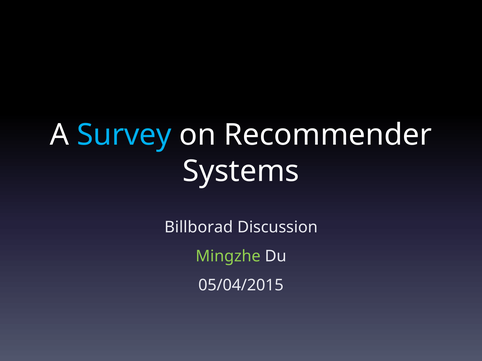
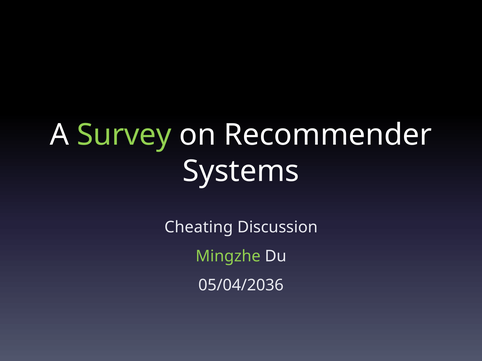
Survey colour: light blue -> light green
Billborad: Billborad -> Cheating
05/04/2015: 05/04/2015 -> 05/04/2036
